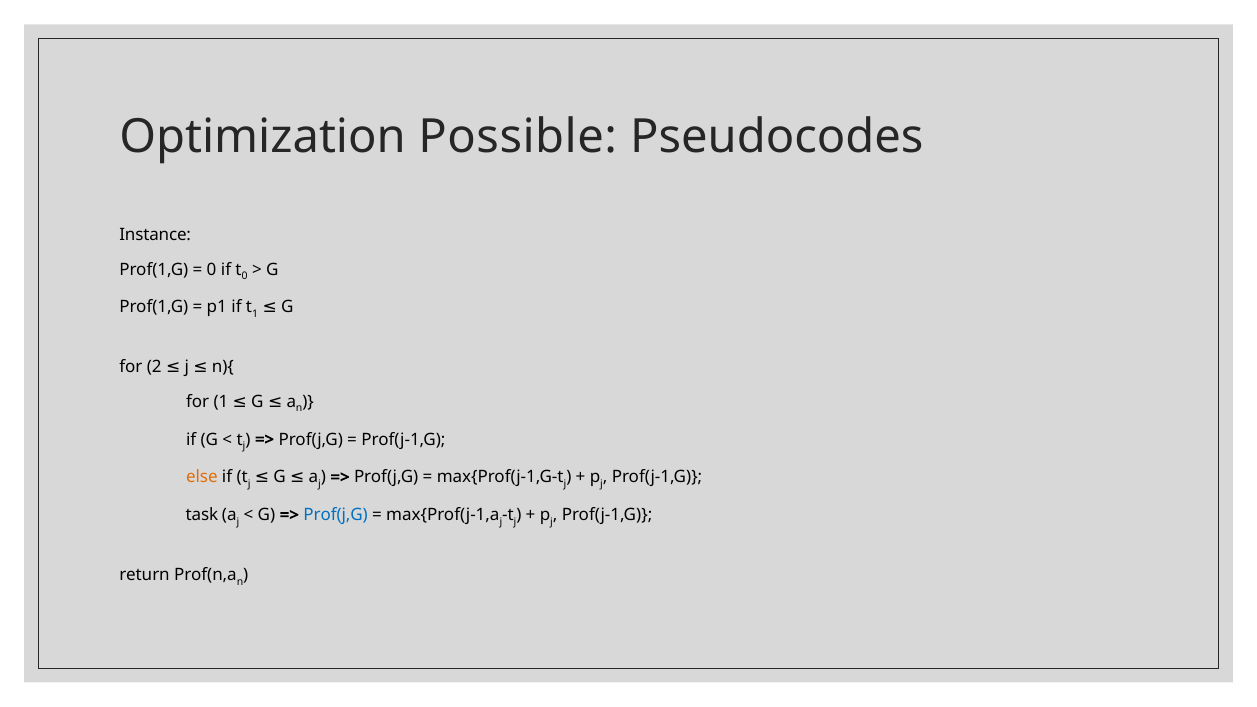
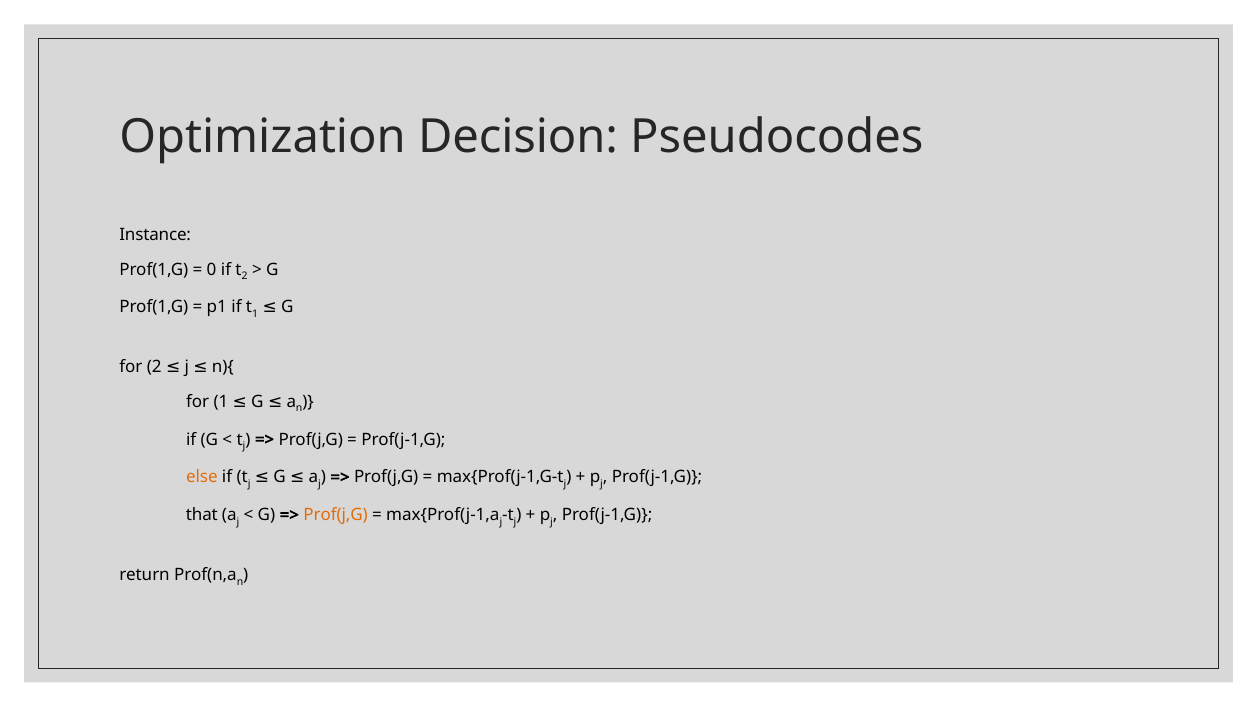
Possible: Possible -> Decision
0 at (245, 276): 0 -> 2
task: task -> that
Prof(j,G at (336, 515) colour: blue -> orange
